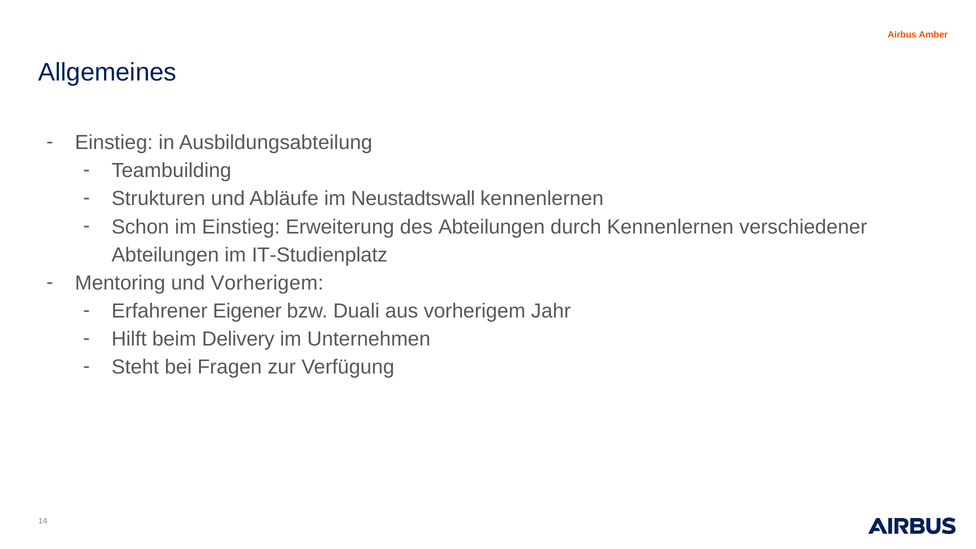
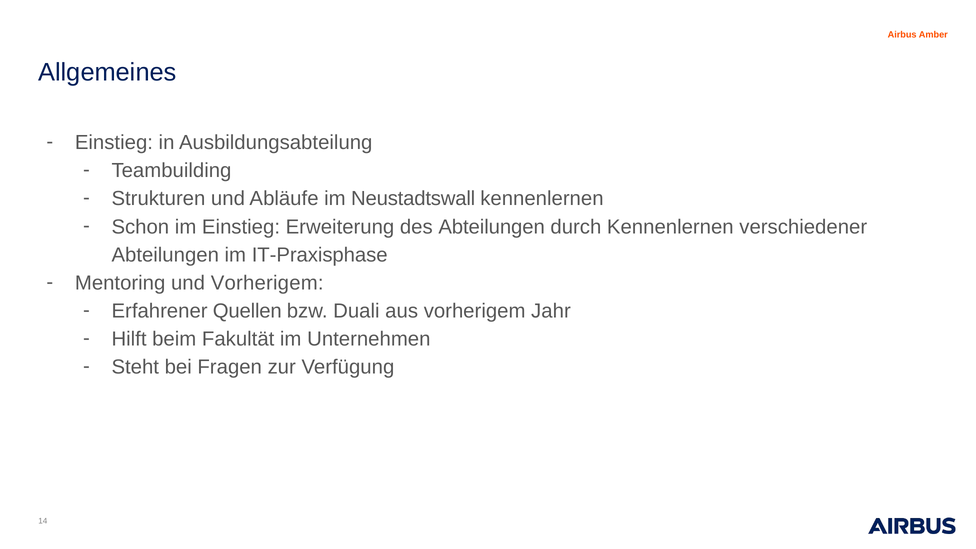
IT-Studienplatz: IT-Studienplatz -> IT-Praxisphase
Eigener: Eigener -> Quellen
Delivery: Delivery -> Fakultät
